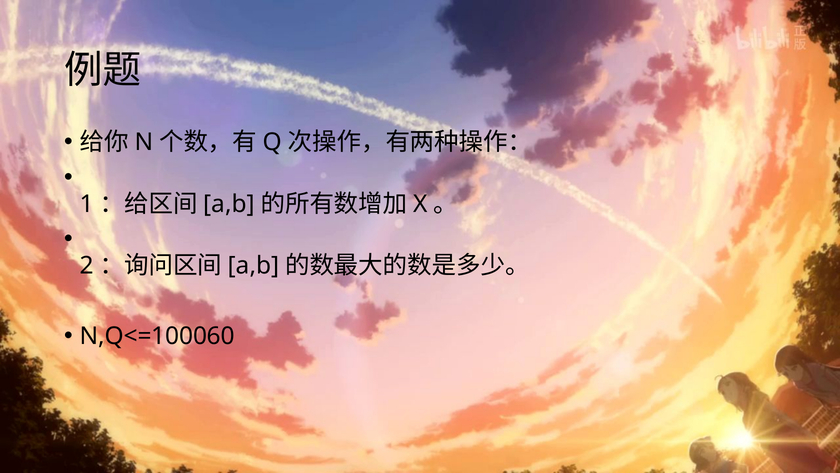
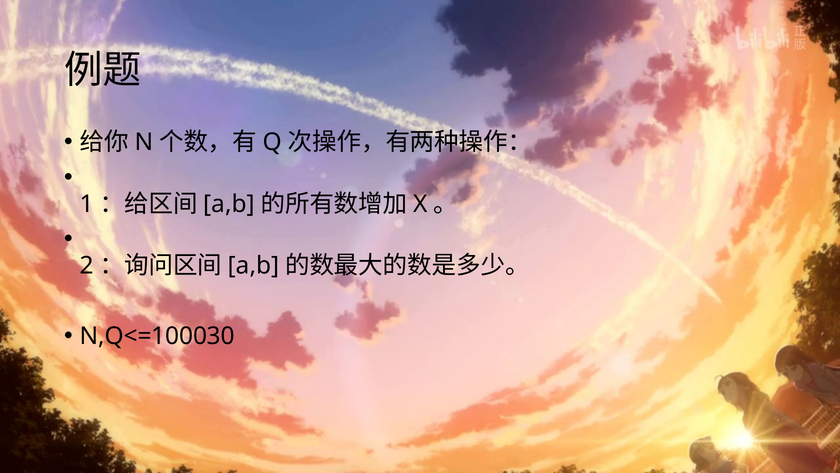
N,Q<=100060: N,Q<=100060 -> N,Q<=100030
